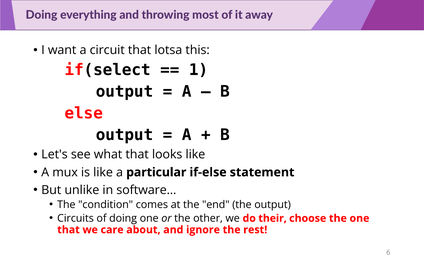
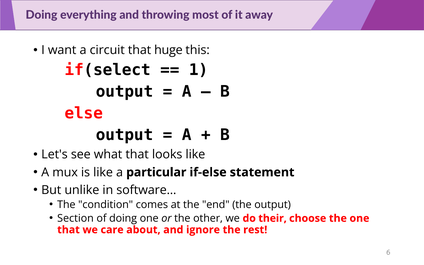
lotsa: lotsa -> huge
Circuits: Circuits -> Section
